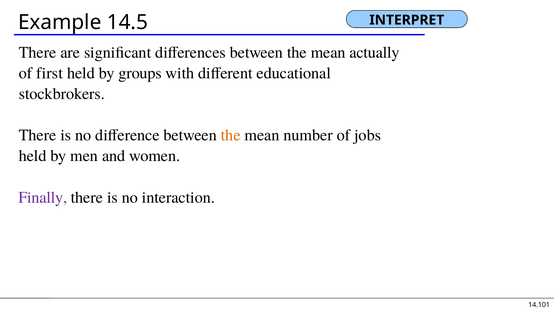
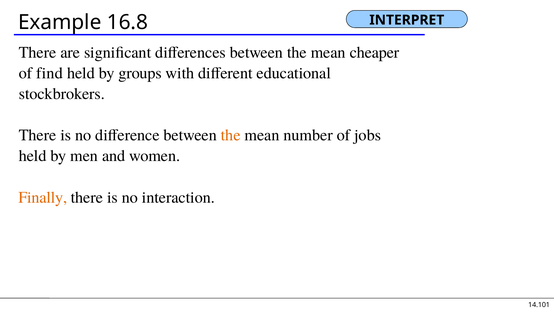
14.5: 14.5 -> 16.8
actually: actually -> cheaper
first: first -> find
Finally colour: purple -> orange
